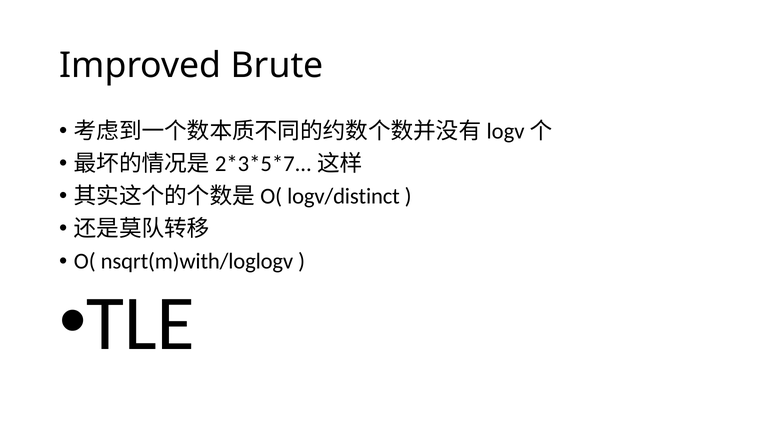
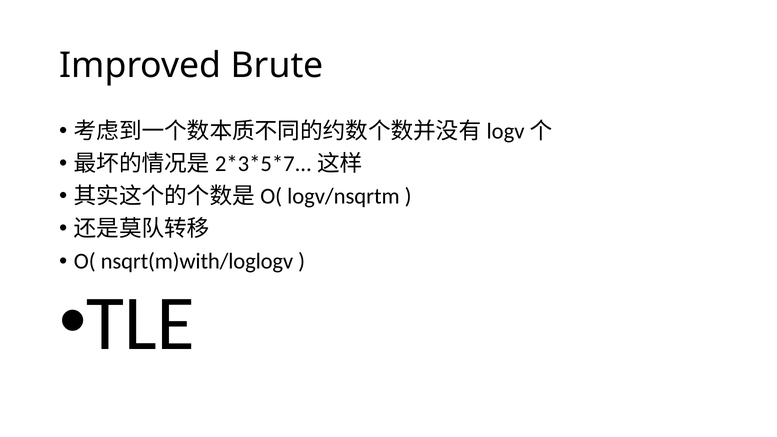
logv/distinct: logv/distinct -> logv/nsqrtm
